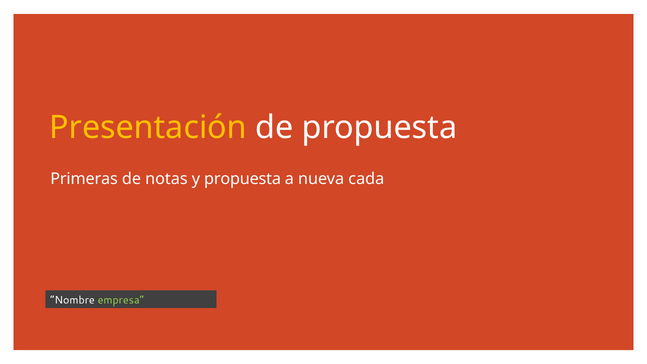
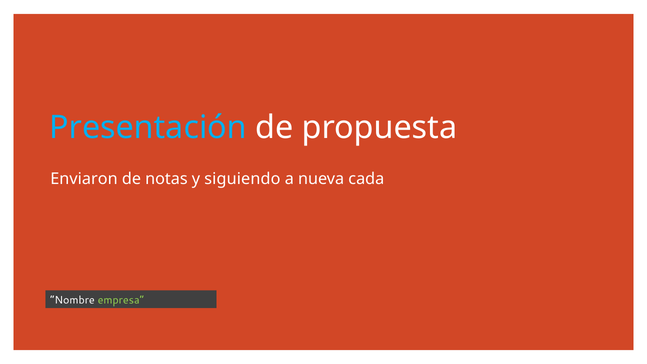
Presentación colour: yellow -> light blue
Primeras: Primeras -> Enviaron
y propuesta: propuesta -> siguiendo
